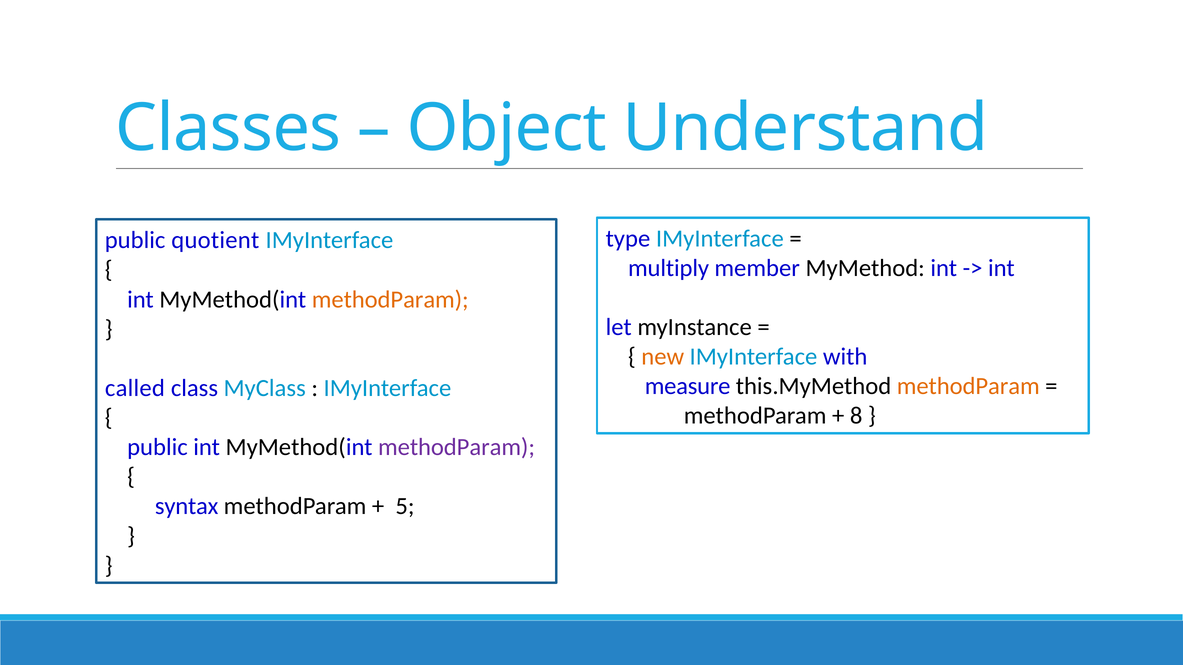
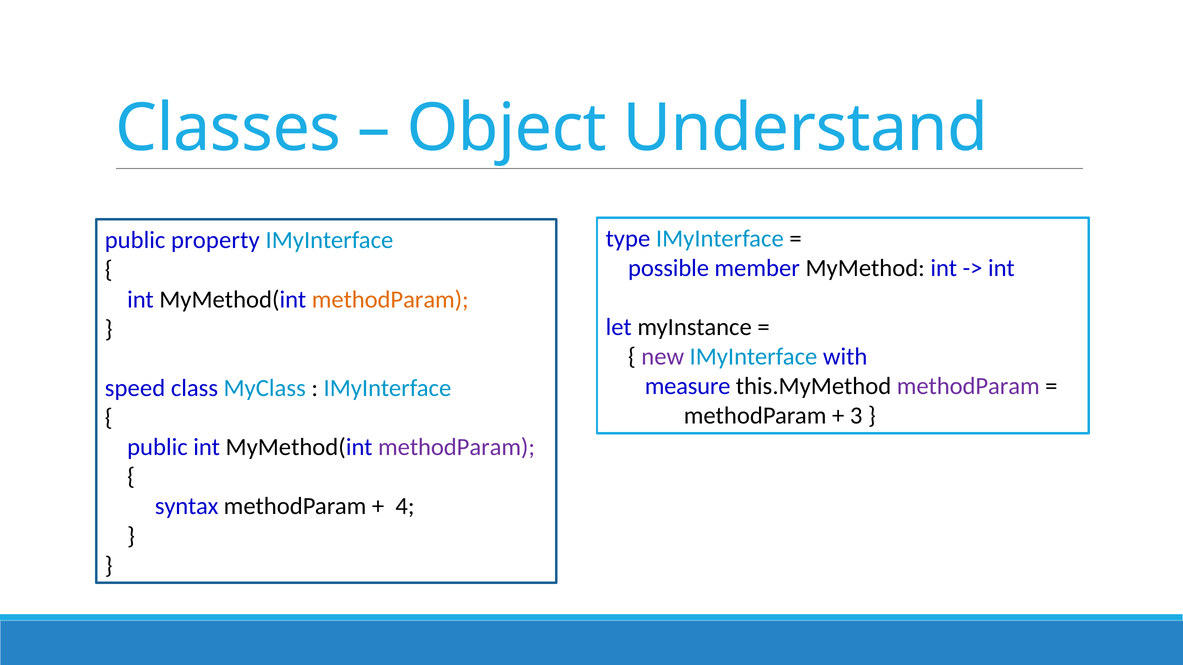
quotient: quotient -> property
multiply: multiply -> possible
new colour: orange -> purple
methodParam at (968, 387) colour: orange -> purple
called: called -> speed
8: 8 -> 3
5: 5 -> 4
